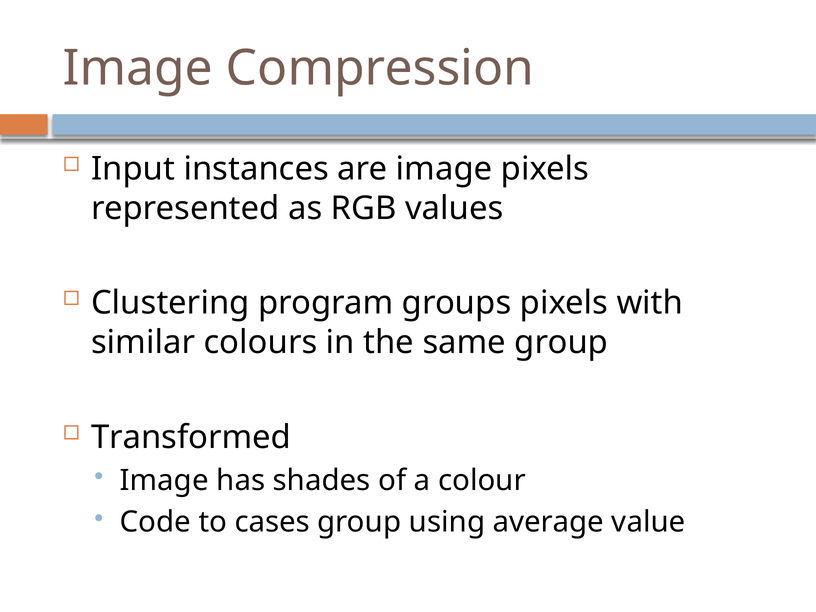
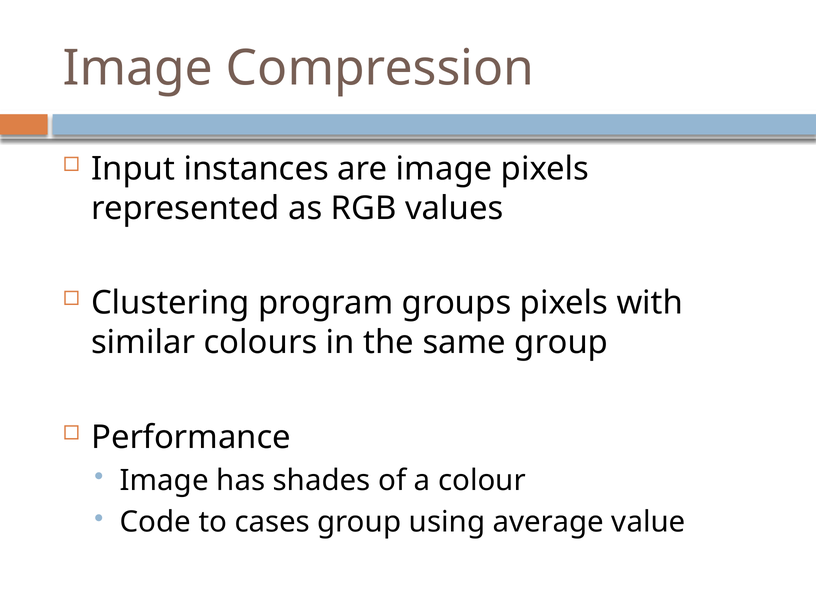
Transformed: Transformed -> Performance
